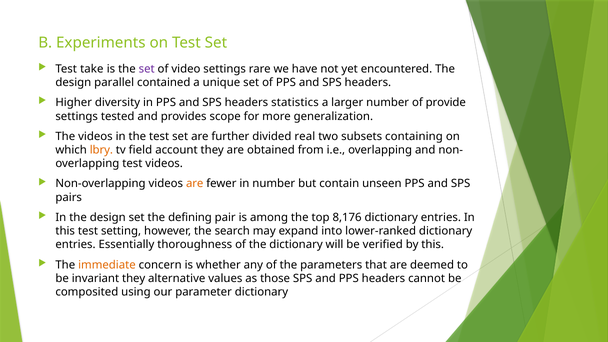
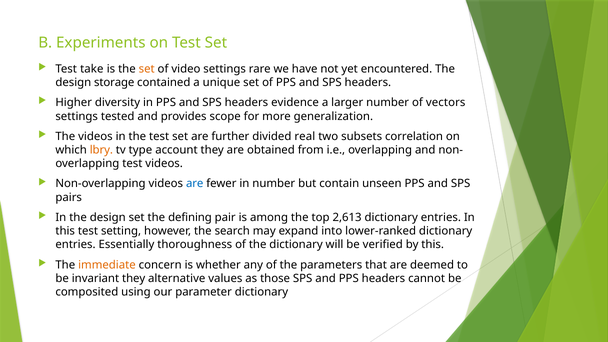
set at (147, 69) colour: purple -> orange
parallel: parallel -> storage
statistics: statistics -> evidence
provide: provide -> vectors
containing: containing -> correlation
field: field -> type
are at (195, 184) colour: orange -> blue
8,176: 8,176 -> 2,613
